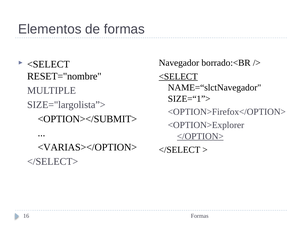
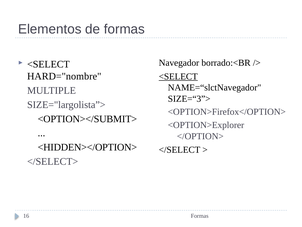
RESET="nombre: RESET="nombre -> HARD="nombre
SIZE=“1”>: SIZE=“1”> -> SIZE=“3”>
</OPTION> underline: present -> none
<VARIAS></OPTION>: <VARIAS></OPTION> -> <HIDDEN></OPTION>
